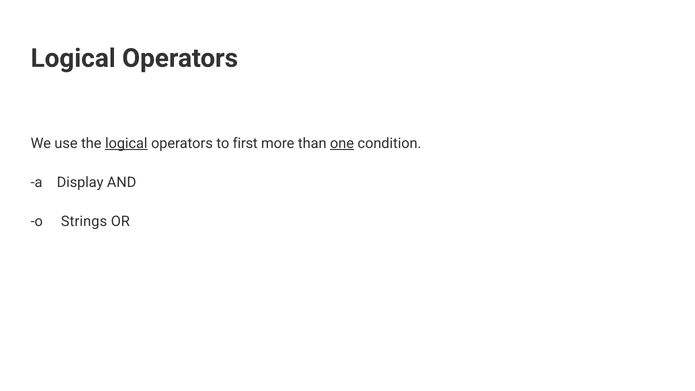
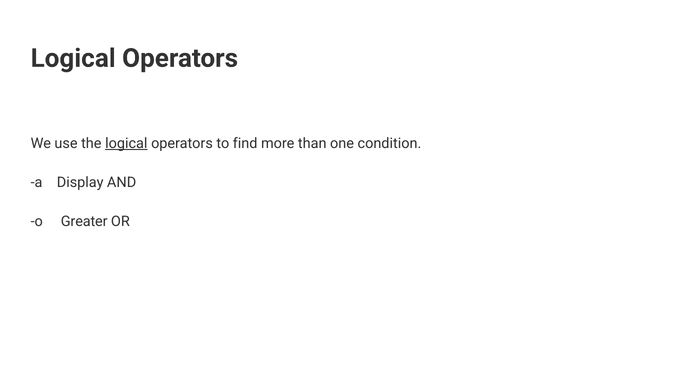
first: first -> find
one underline: present -> none
Strings: Strings -> Greater
